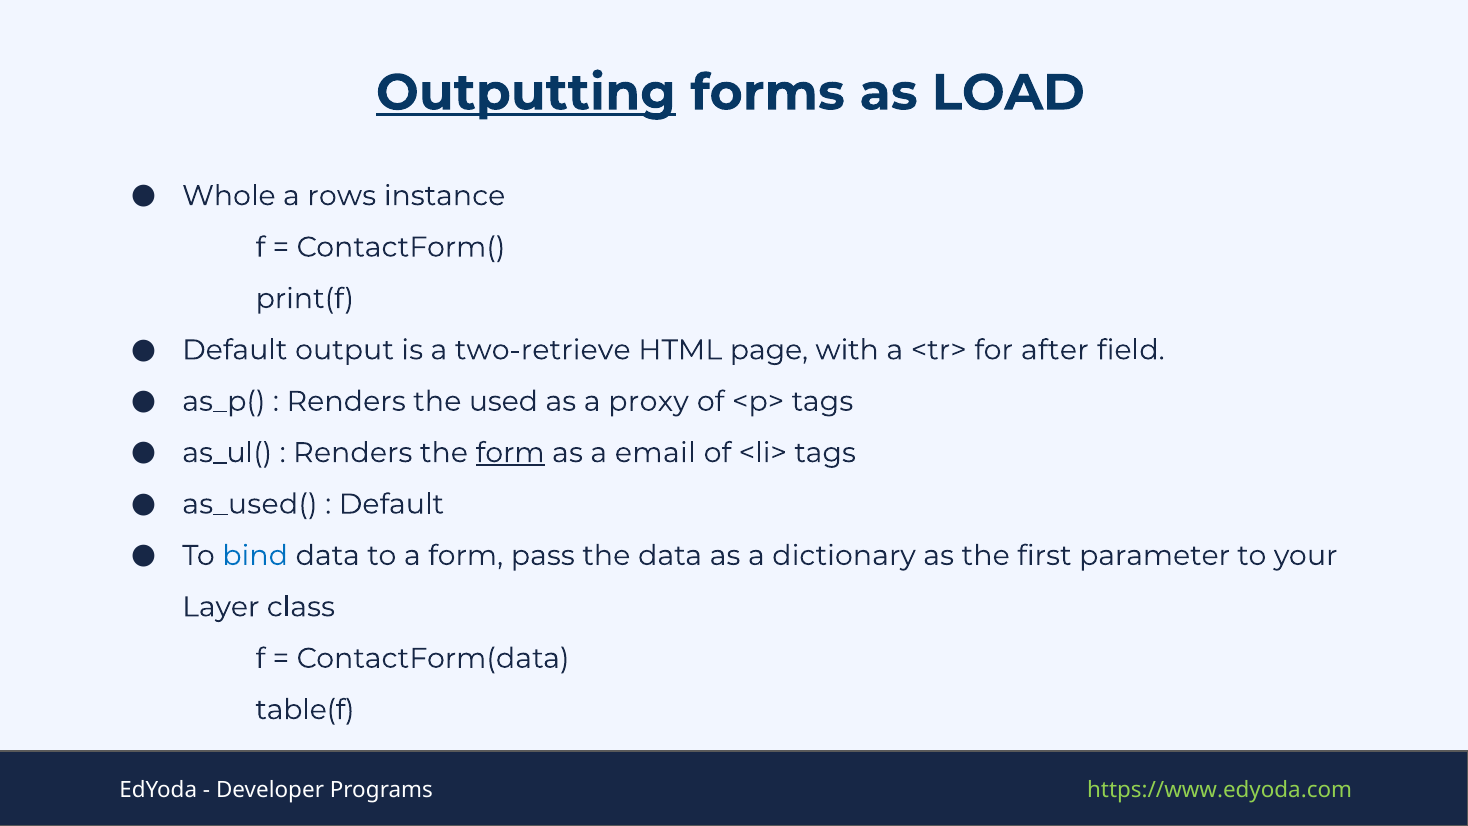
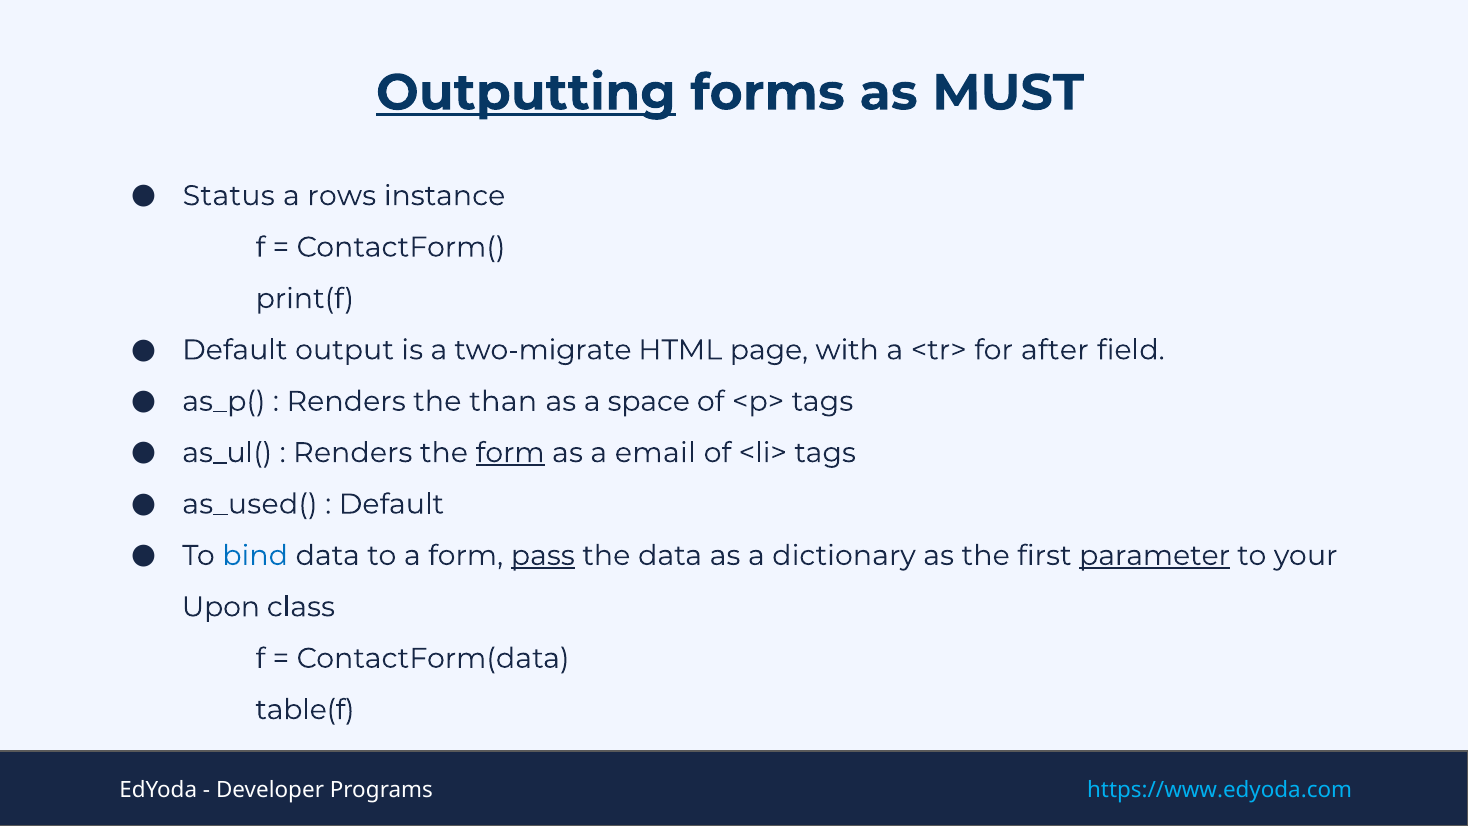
LOAD: LOAD -> MUST
Whole: Whole -> Status
two-retrieve: two-retrieve -> two-migrate
used: used -> than
proxy: proxy -> space
pass underline: none -> present
parameter underline: none -> present
Layer: Layer -> Upon
https://www.edyoda.com colour: light green -> light blue
